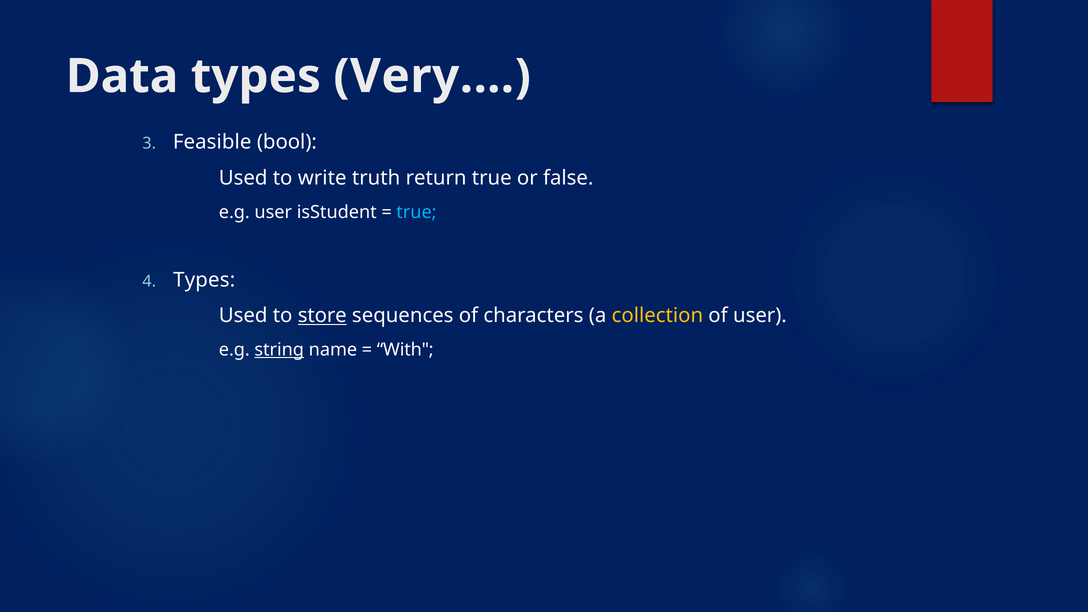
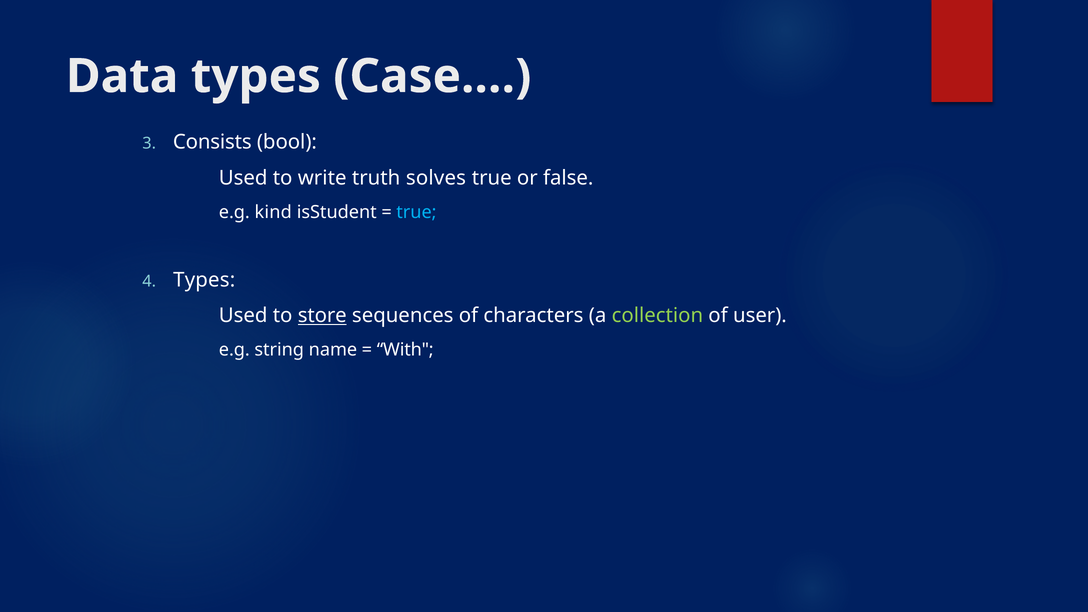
Very.…: Very.… -> Case.…
Feasible: Feasible -> Consists
return: return -> solves
e.g user: user -> kind
collection colour: yellow -> light green
string underline: present -> none
